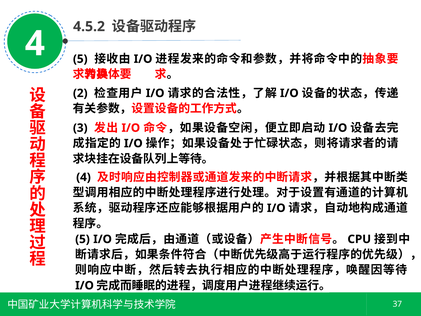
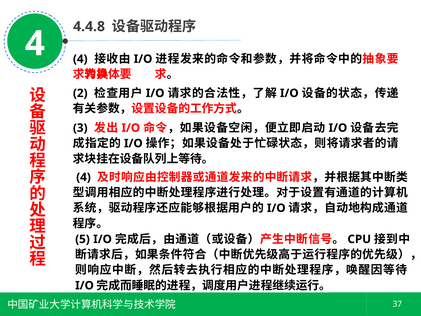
4.5.2: 4.5.2 -> 4.4.8
4 5: 5 -> 4
